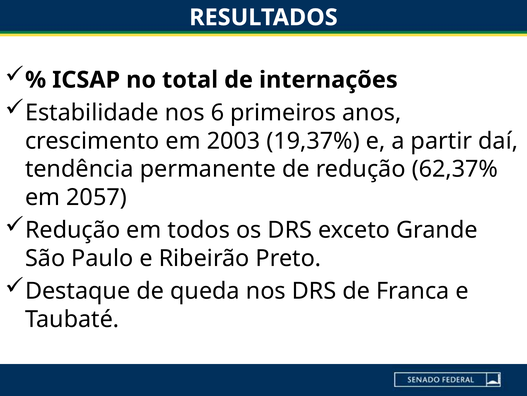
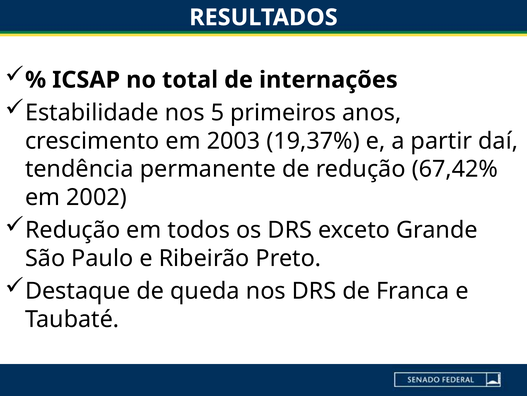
6: 6 -> 5
62,37%: 62,37% -> 67,42%
2057: 2057 -> 2002
